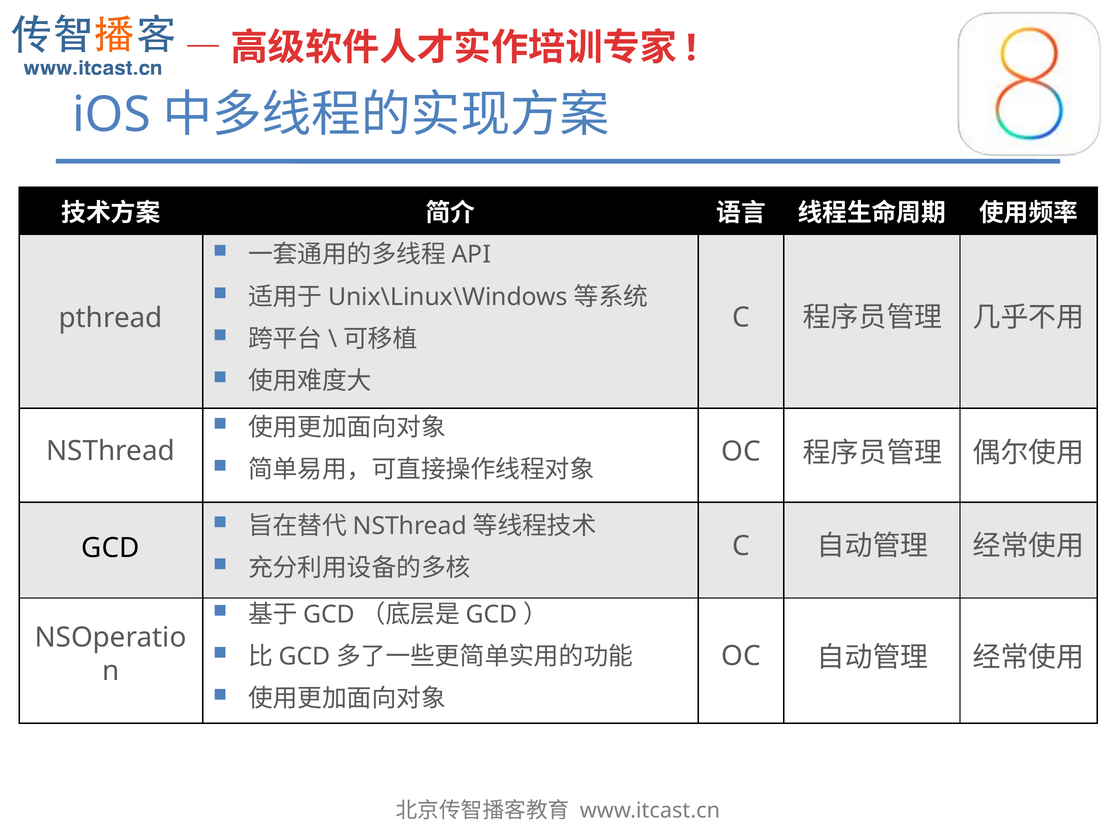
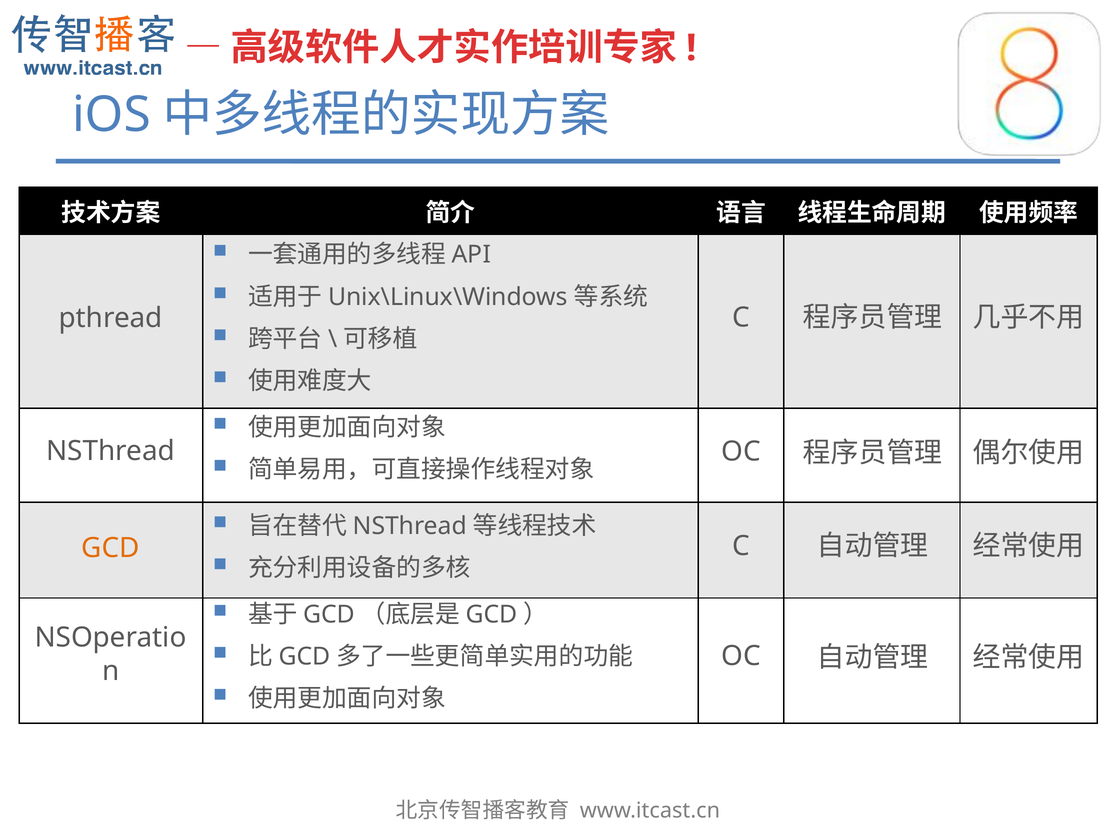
GCD colour: black -> orange
